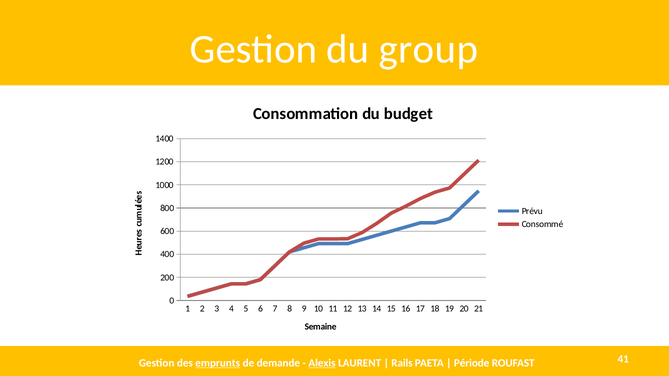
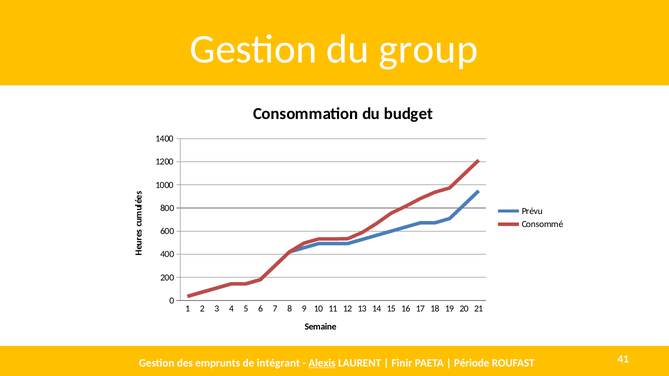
emprunts underline: present -> none
demande: demande -> intégrant
Rails: Rails -> Finir
